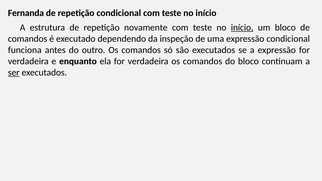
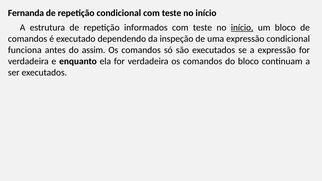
novamente: novamente -> informados
outro: outro -> assim
ser underline: present -> none
